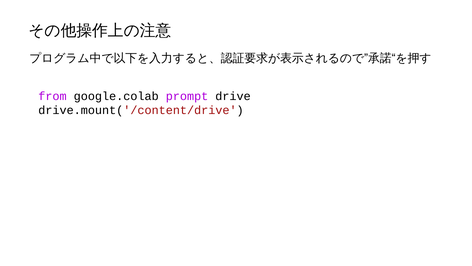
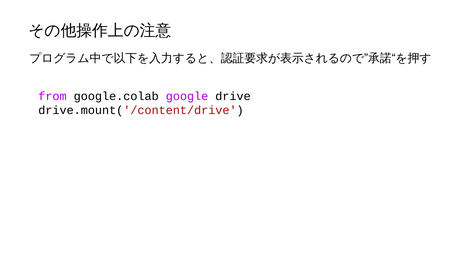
prompt: prompt -> google
